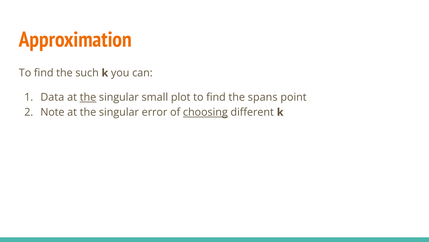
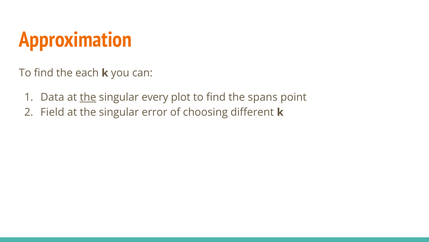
such: such -> each
small: small -> every
Note: Note -> Field
choosing underline: present -> none
